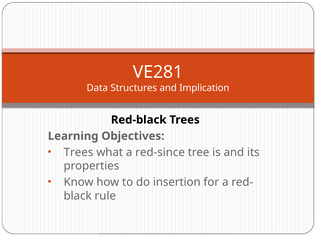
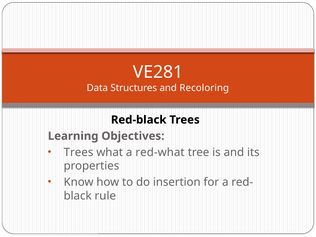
Implication: Implication -> Recoloring
red-since: red-since -> red-what
